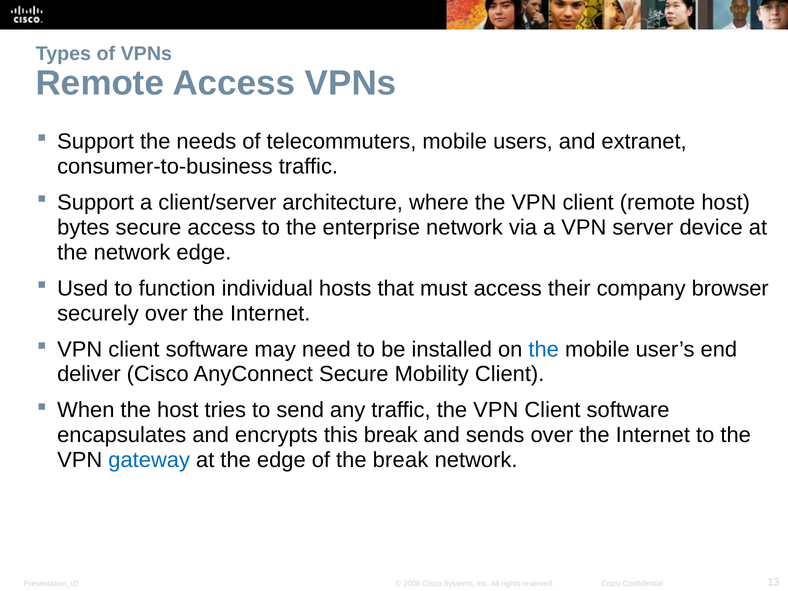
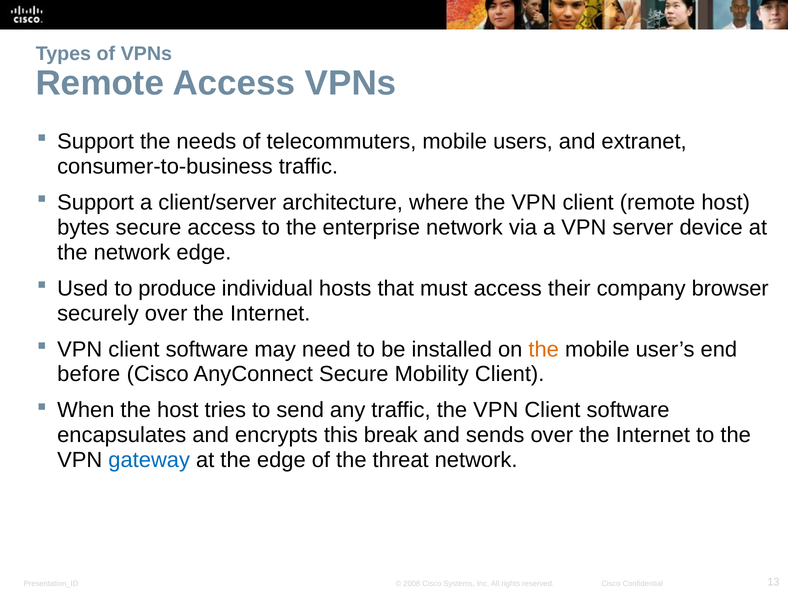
function: function -> produce
the at (544, 349) colour: blue -> orange
deliver: deliver -> before
the break: break -> threat
